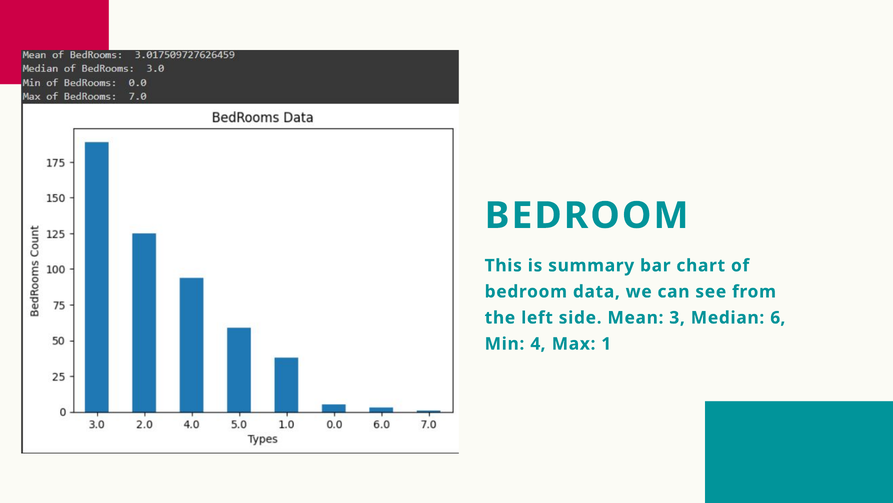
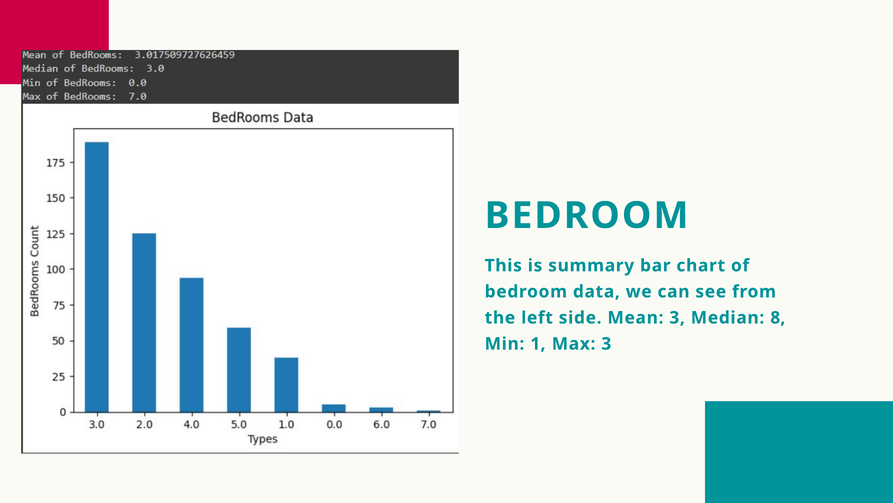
6: 6 -> 8
4: 4 -> 1
Max 1: 1 -> 3
